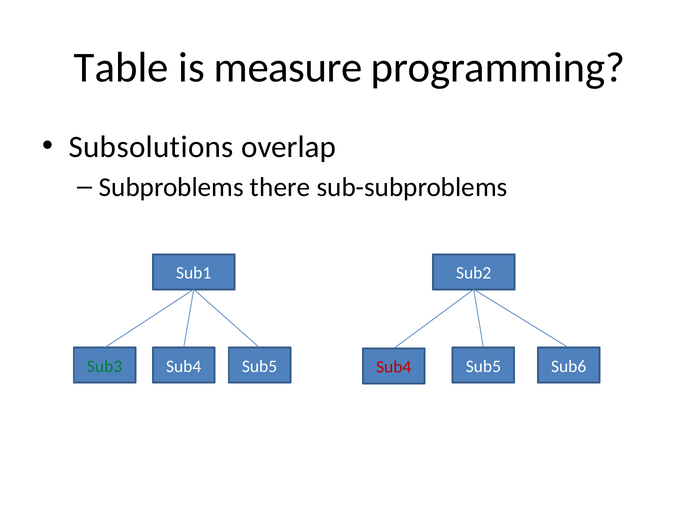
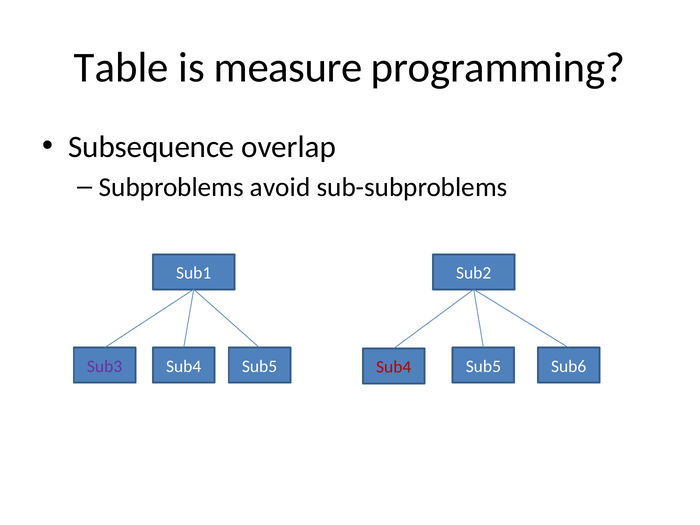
Subsolutions: Subsolutions -> Subsequence
there: there -> avoid
Sub3 colour: green -> purple
